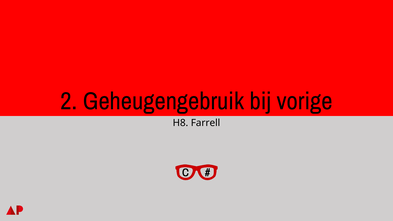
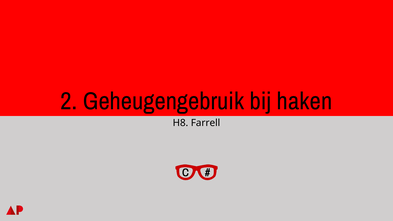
vorige: vorige -> haken
